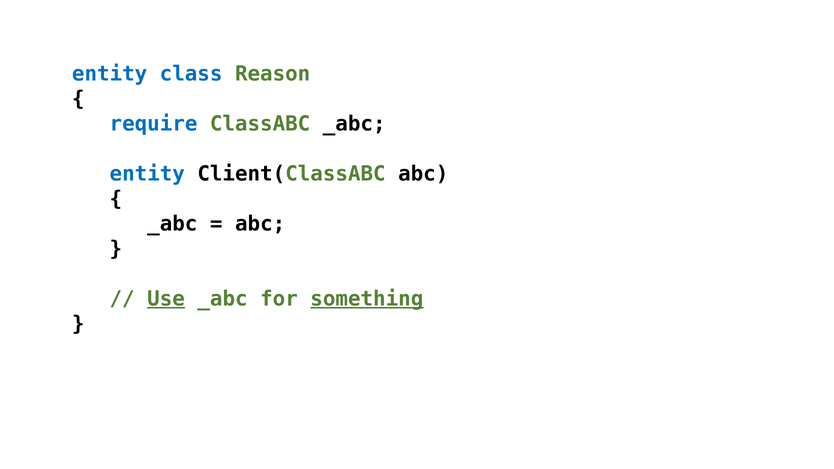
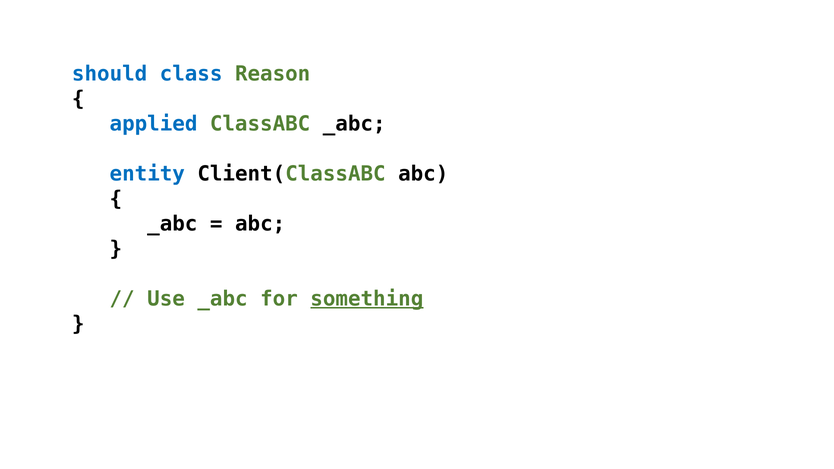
entity at (110, 74): entity -> should
require: require -> applied
Use underline: present -> none
